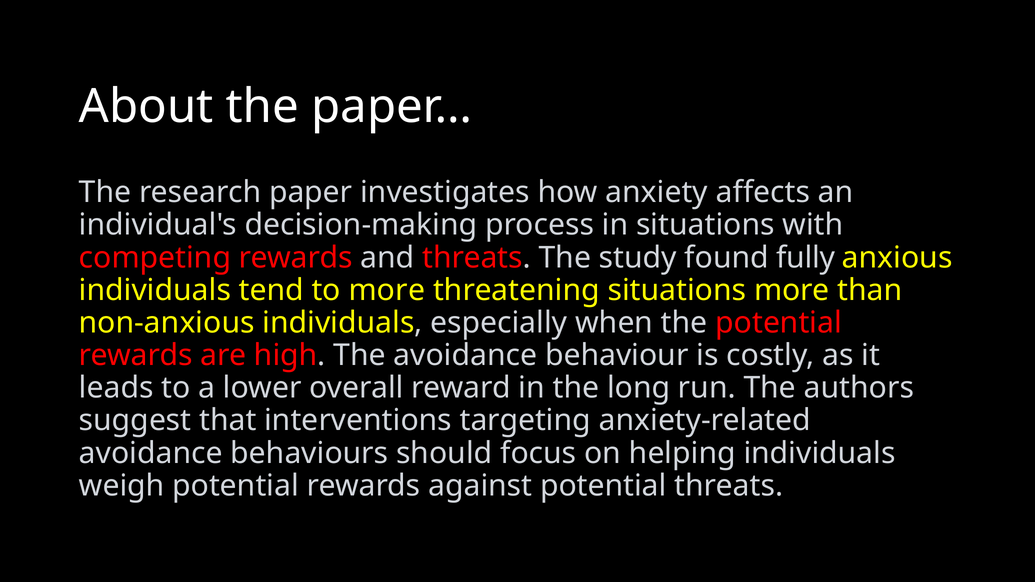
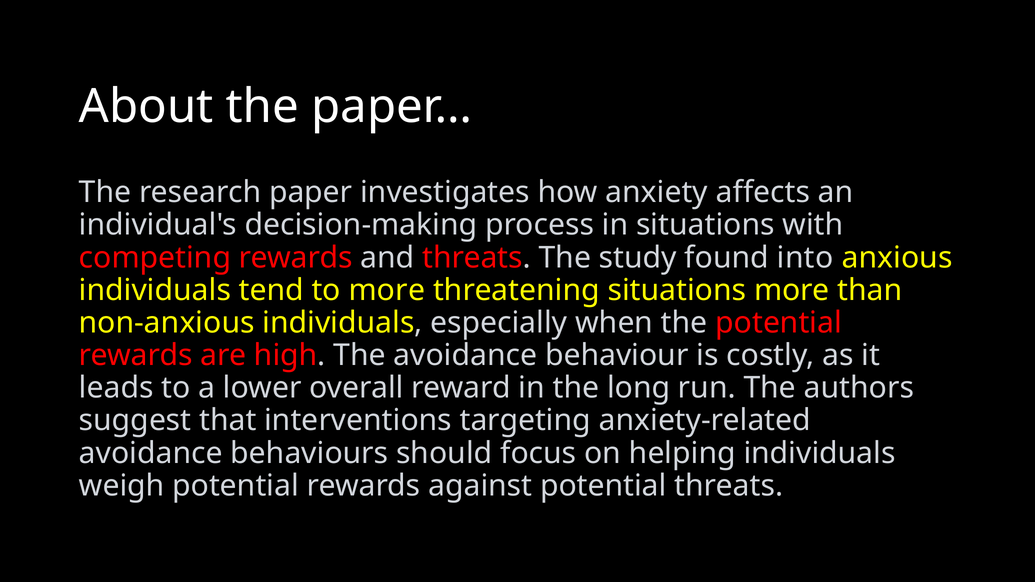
fully: fully -> into
